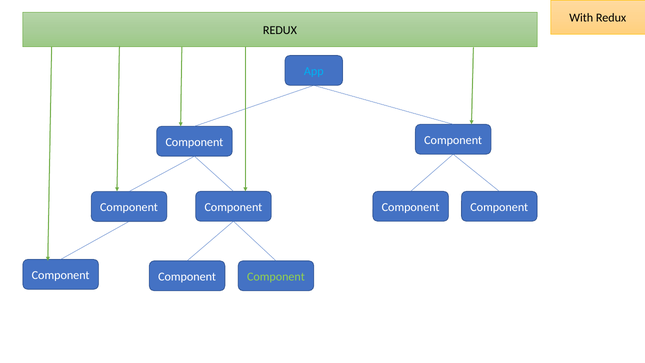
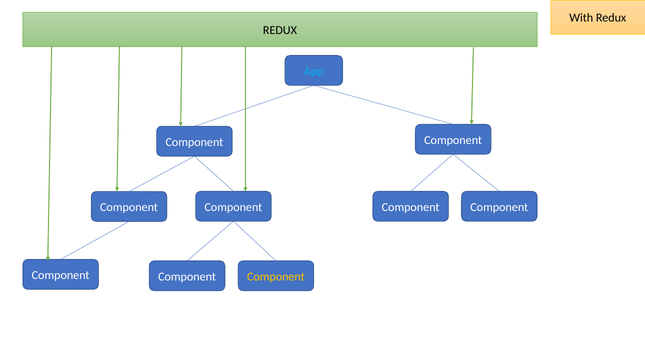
Component at (276, 276) colour: light green -> yellow
